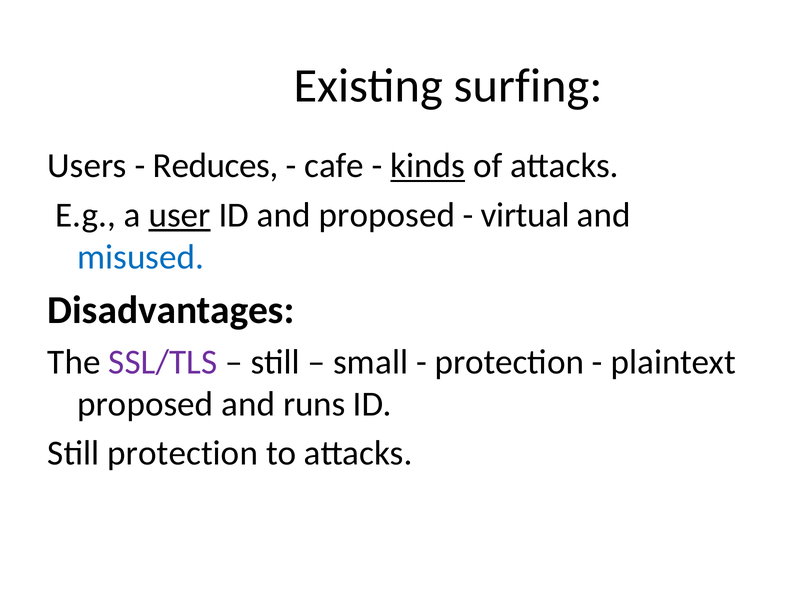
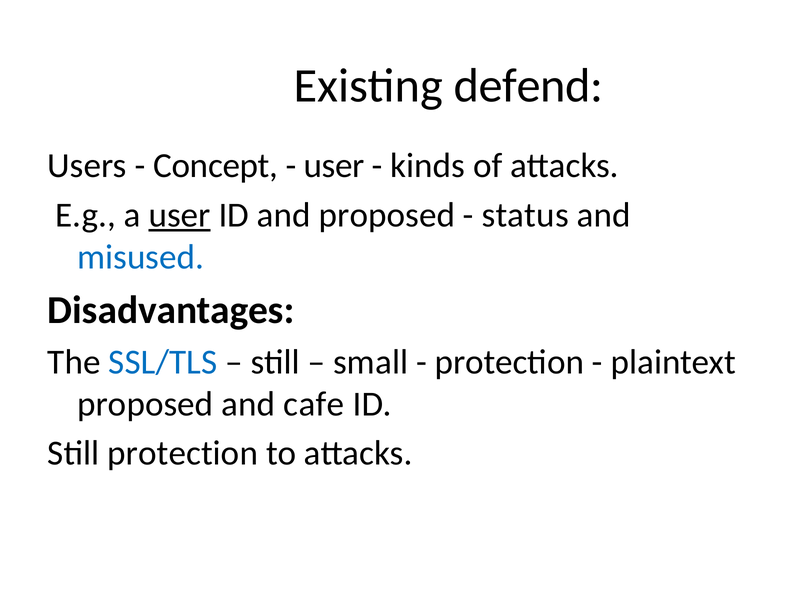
surfing: surfing -> defend
Reduces: Reduces -> Concept
cafe at (334, 166): cafe -> user
kinds underline: present -> none
virtual: virtual -> status
SSL/TLS colour: purple -> blue
runs: runs -> cafe
